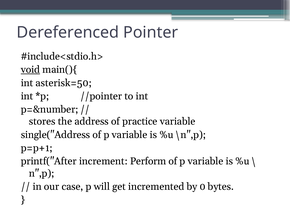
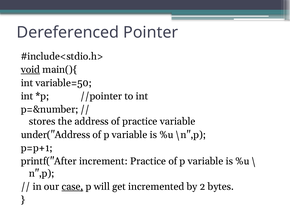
asterisk=50: asterisk=50 -> variable=50
single("Address: single("Address -> under("Address
increment Perform: Perform -> Practice
case underline: none -> present
0: 0 -> 2
